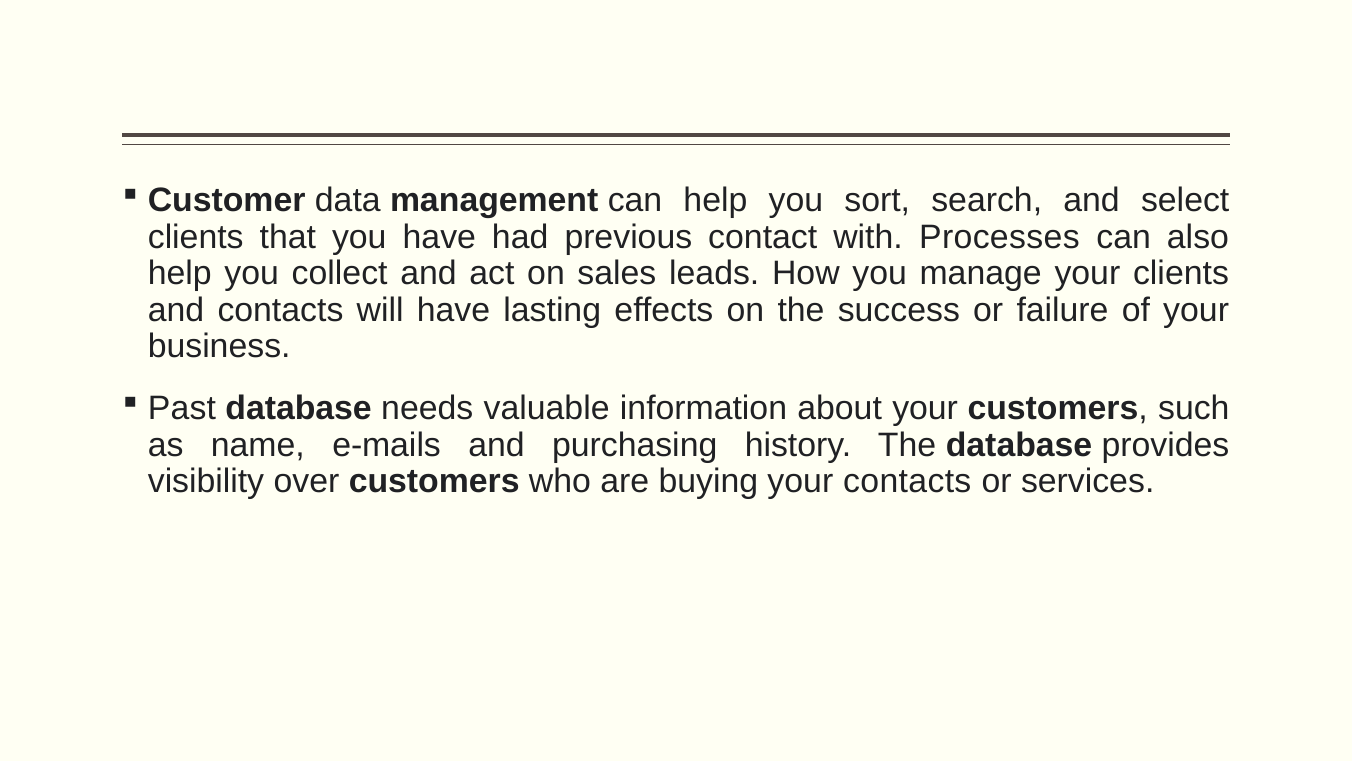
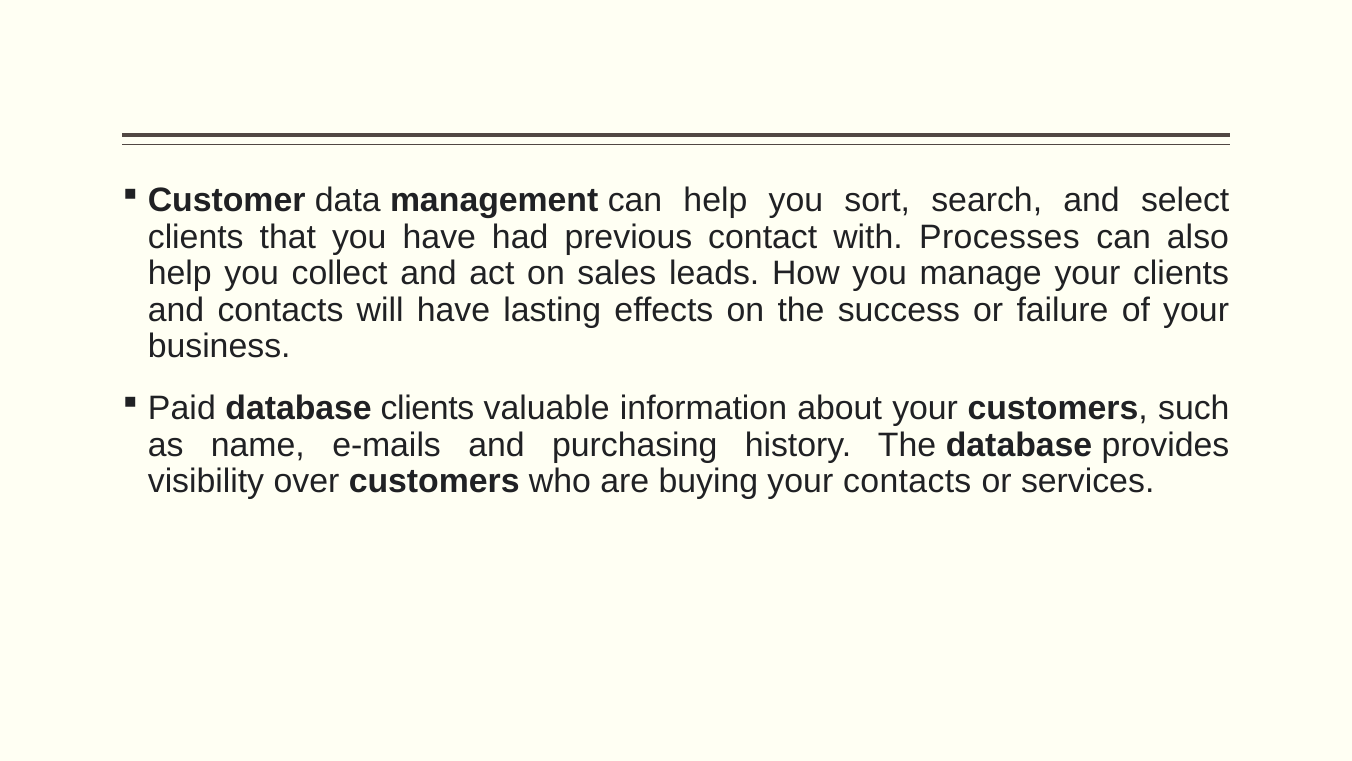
Past: Past -> Paid
database needs: needs -> clients
